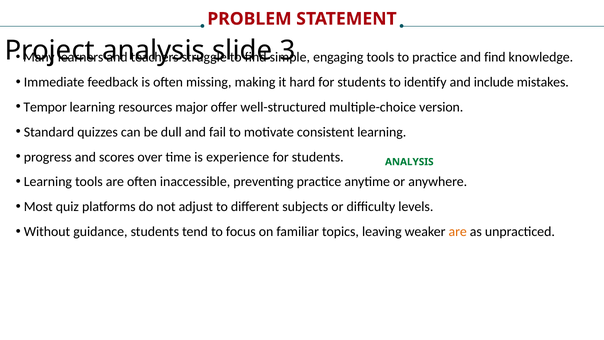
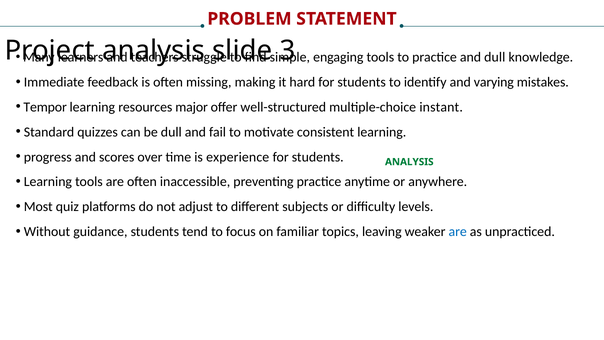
and find: find -> dull
include: include -> varying
version: version -> instant
are at (458, 232) colour: orange -> blue
